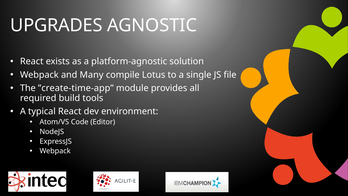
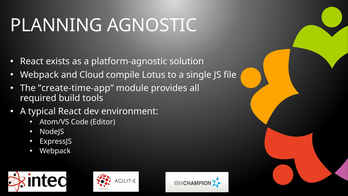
UPGRADES: UPGRADES -> PLANNING
Many: Many -> Cloud
